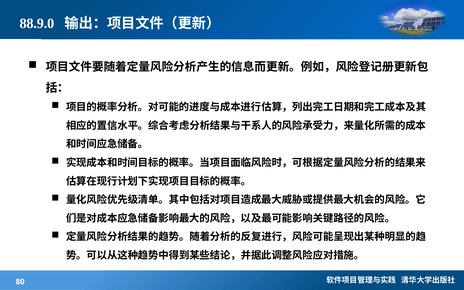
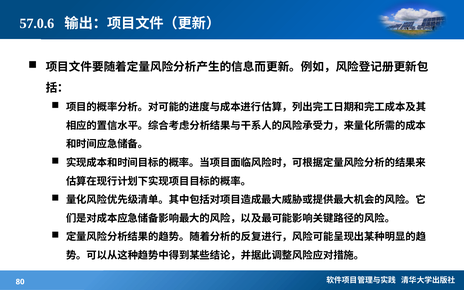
88.9.0: 88.9.0 -> 57.0.6
